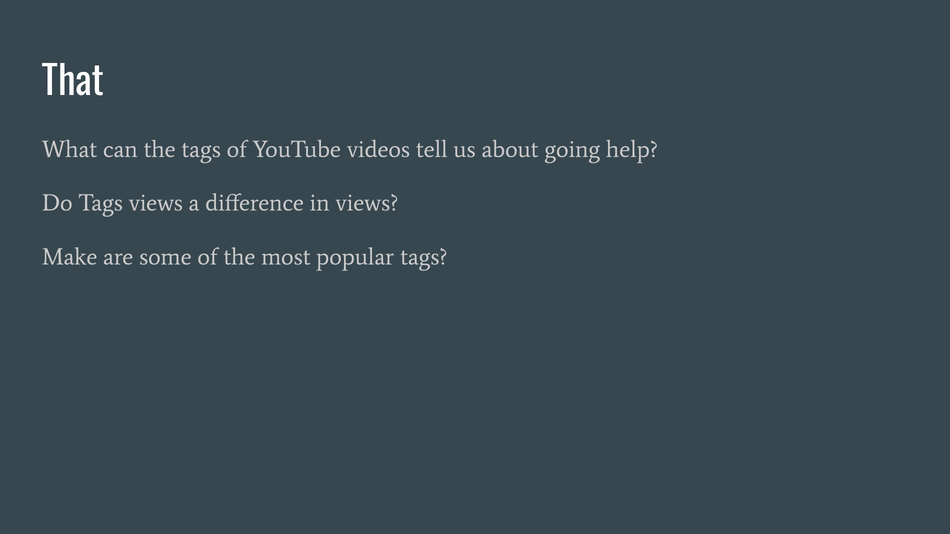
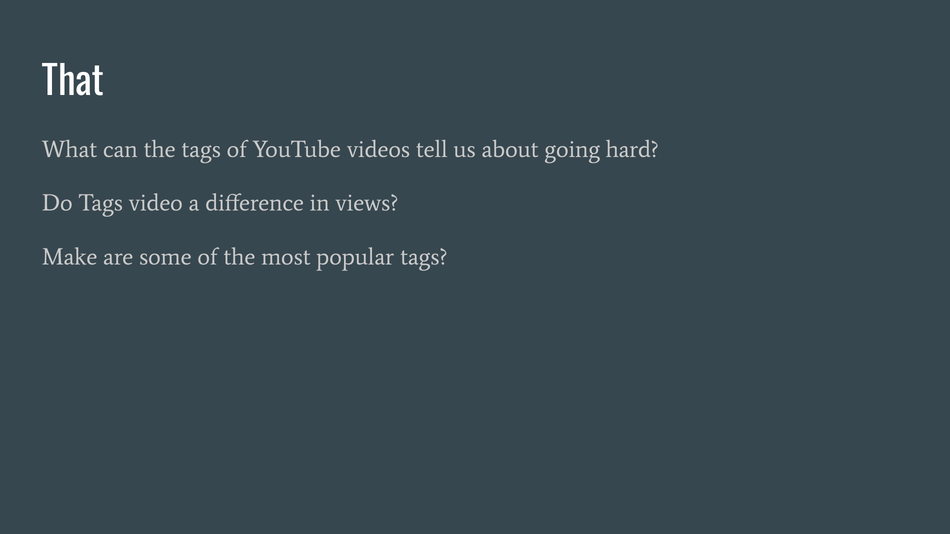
help: help -> hard
Tags views: views -> video
